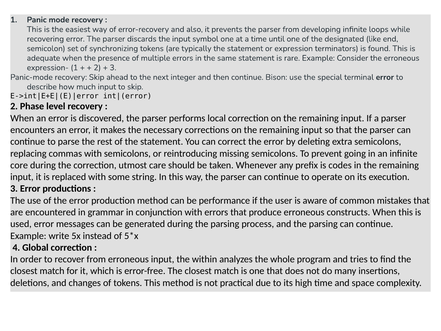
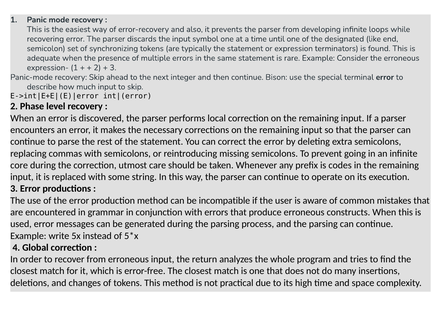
performance: performance -> incompatible
within: within -> return
